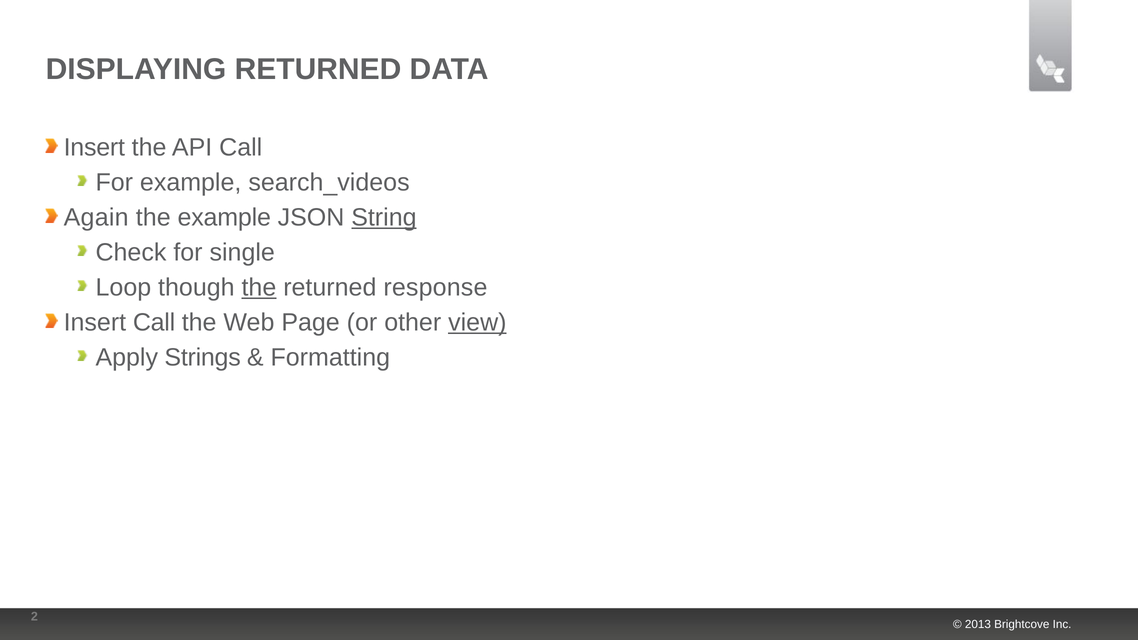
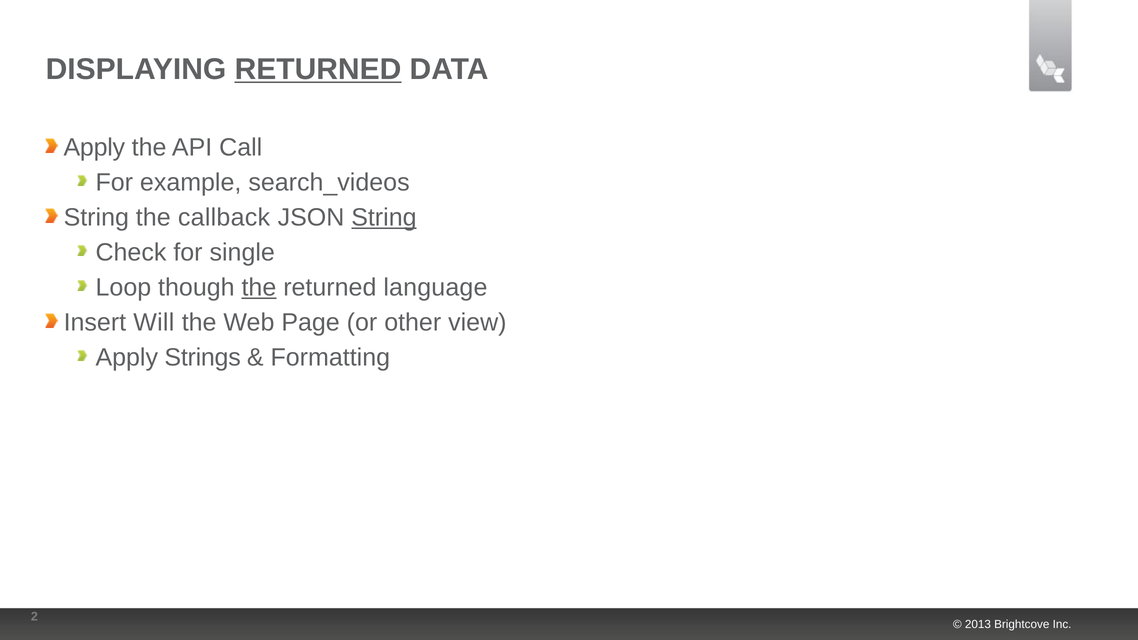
RETURNED at (318, 69) underline: none -> present
Insert at (94, 147): Insert -> Apply
Again at (96, 217): Again -> String
the example: example -> callback
response: response -> language
Insert Call: Call -> Will
view underline: present -> none
